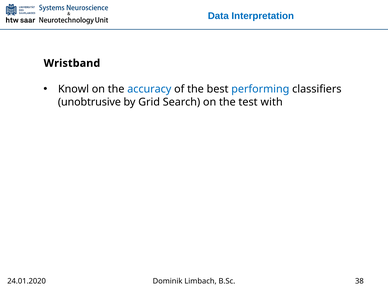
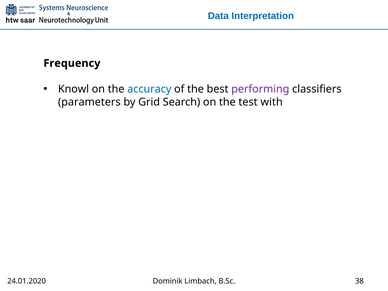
Wristband: Wristband -> Frequency
performing colour: blue -> purple
unobtrusive: unobtrusive -> parameters
